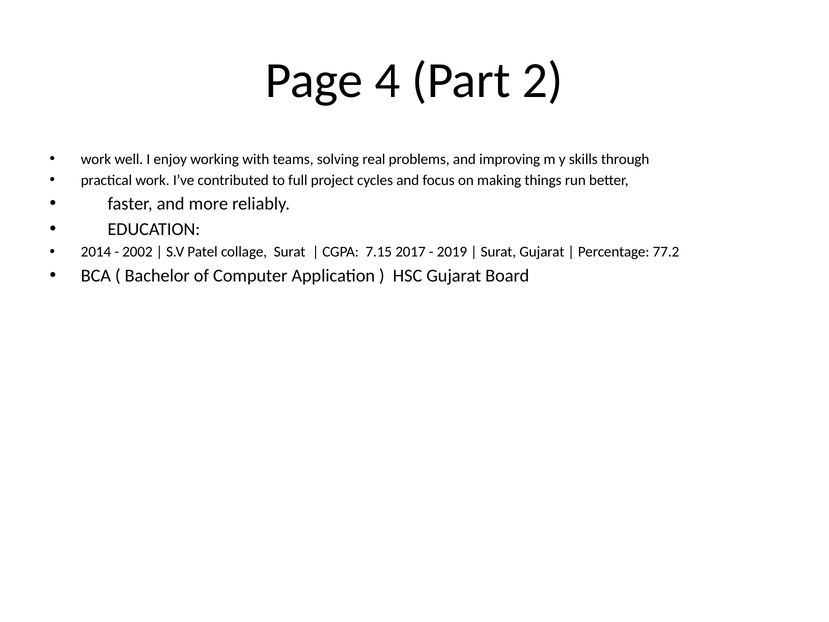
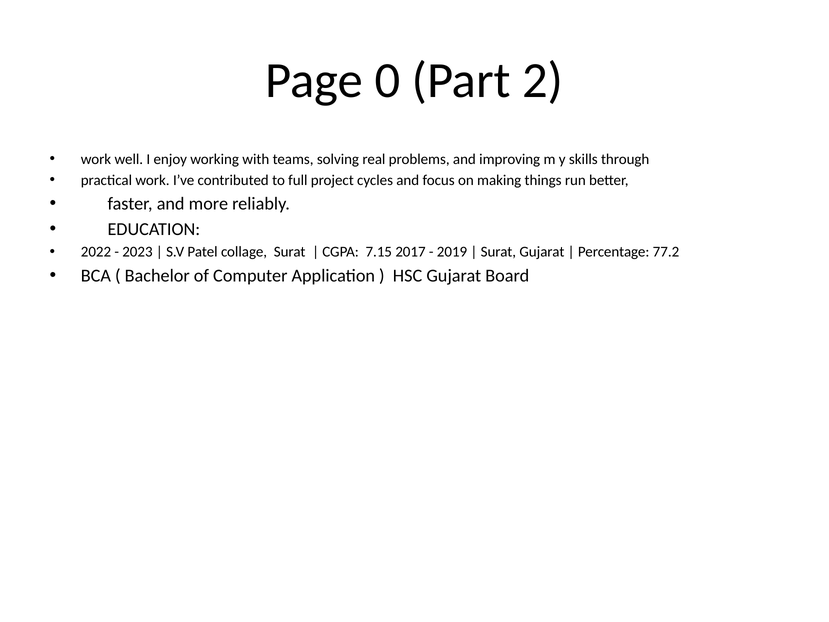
4: 4 -> 0
2014: 2014 -> 2022
2002: 2002 -> 2023
